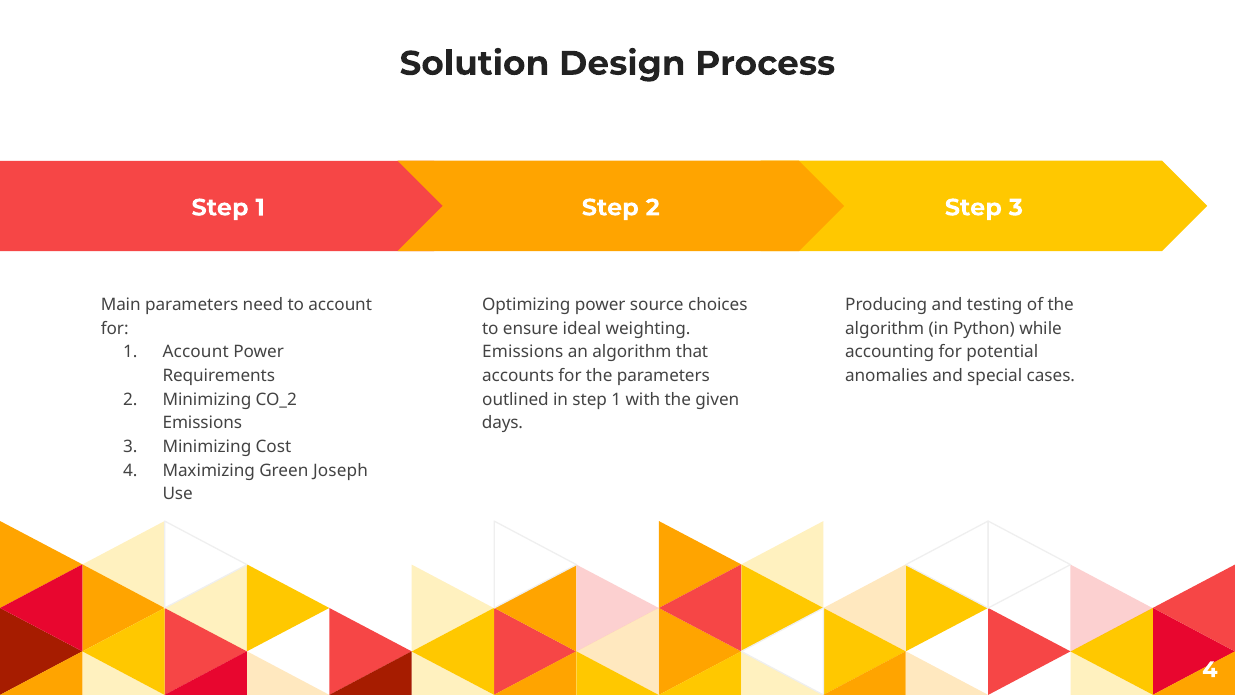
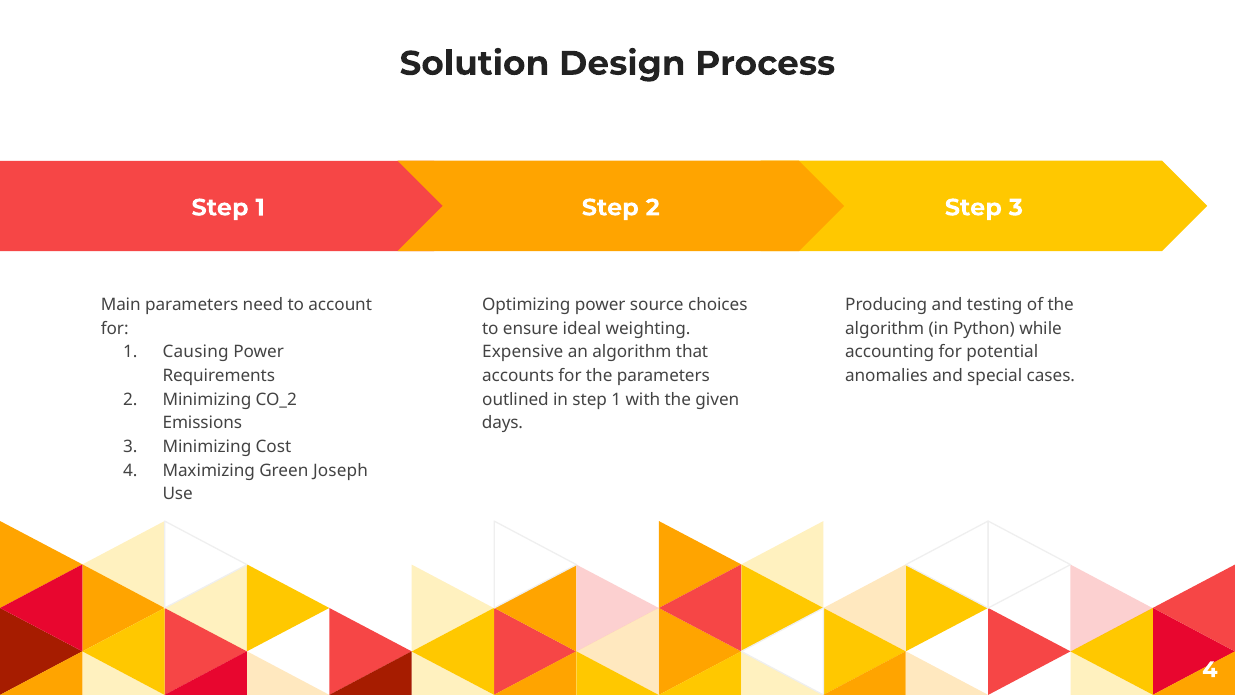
1 Account: Account -> Causing
Emissions at (523, 352): Emissions -> Expensive
